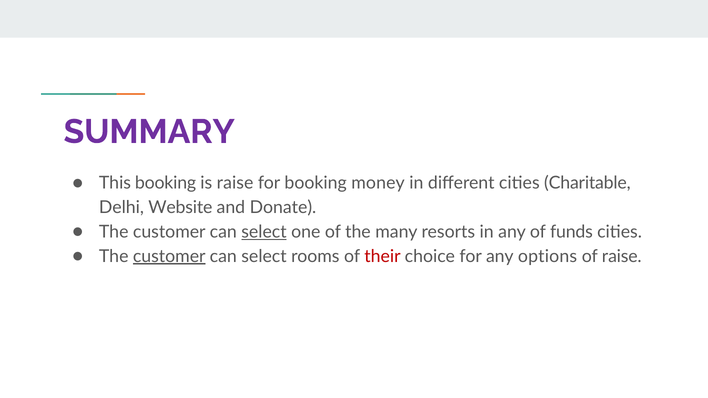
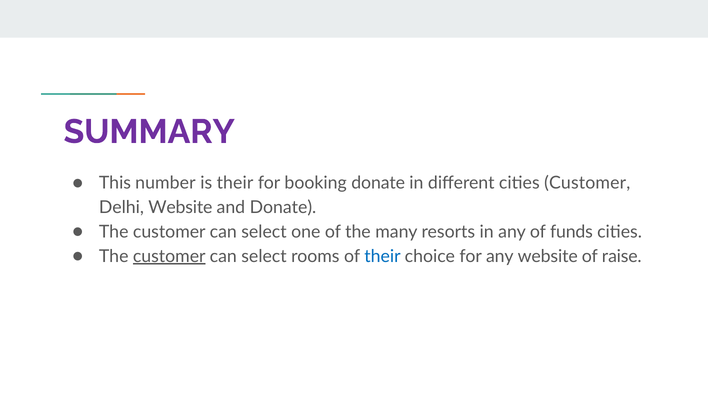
This booking: booking -> number
is raise: raise -> their
booking money: money -> donate
cities Charitable: Charitable -> Customer
select at (264, 232) underline: present -> none
their at (382, 256) colour: red -> blue
any options: options -> website
